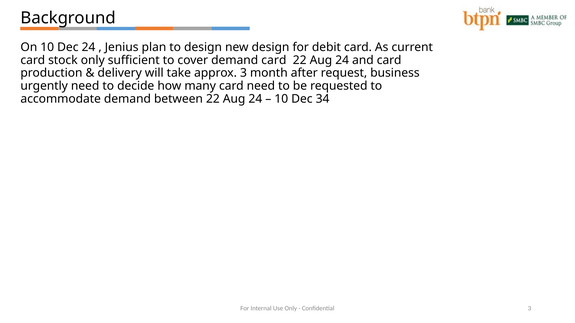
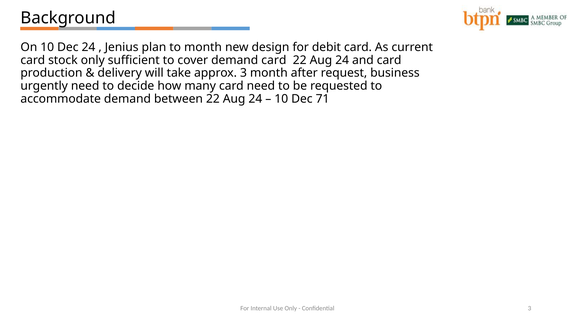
to design: design -> month
34: 34 -> 71
